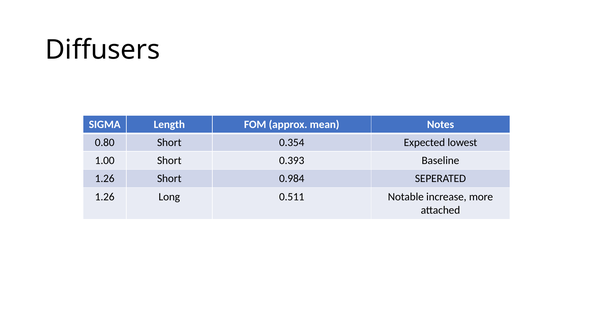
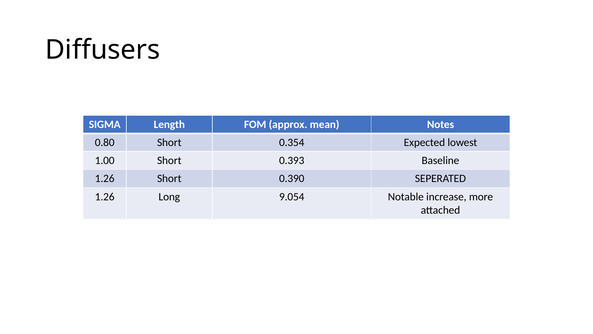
0.984: 0.984 -> 0.390
0.511: 0.511 -> 9.054
